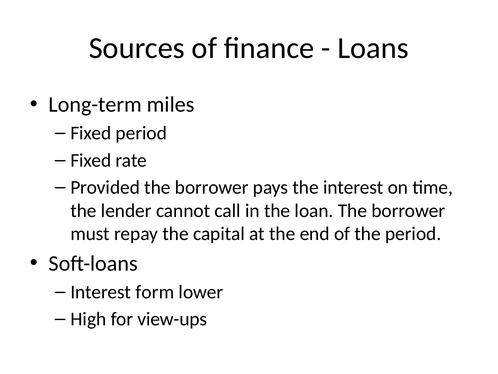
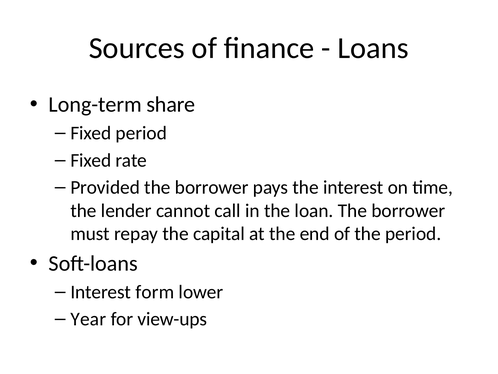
miles: miles -> share
High: High -> Year
